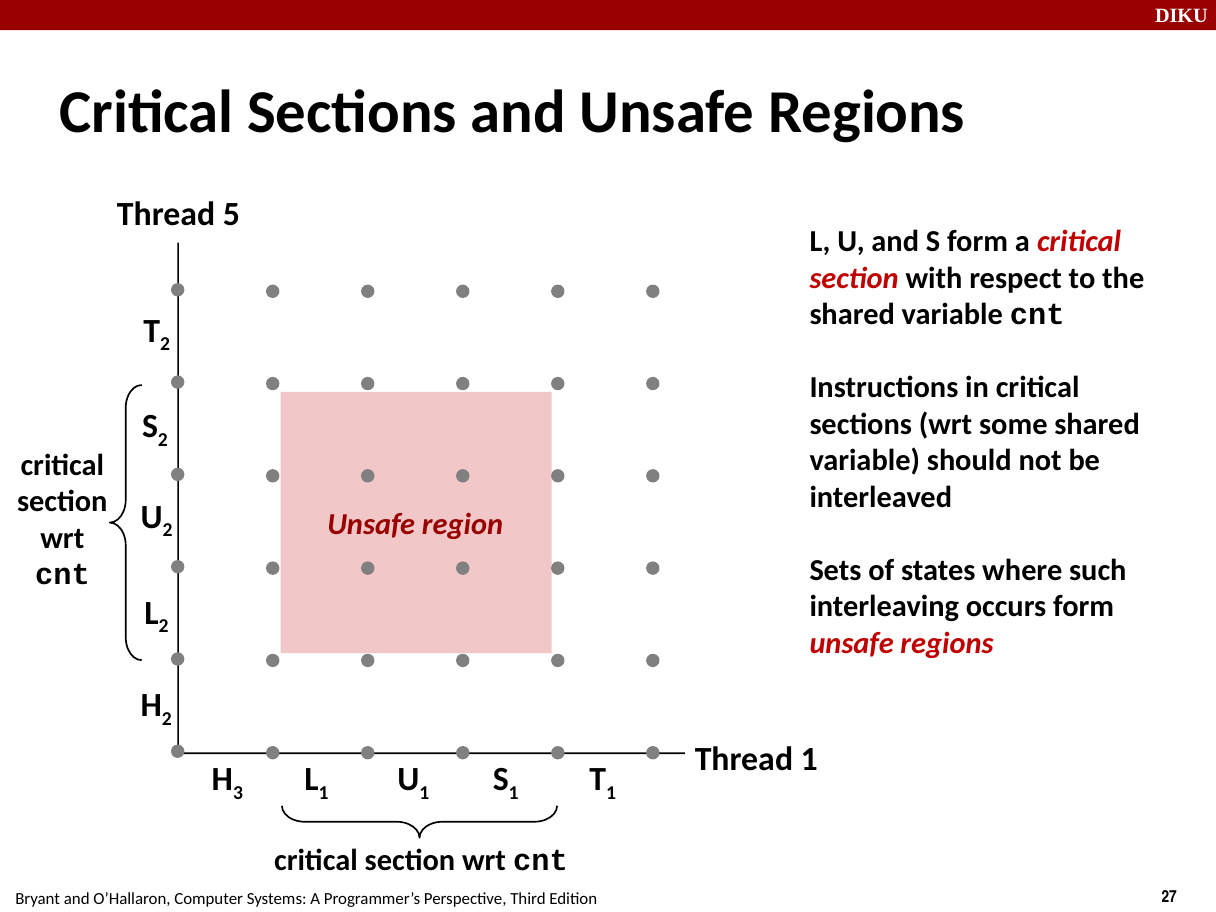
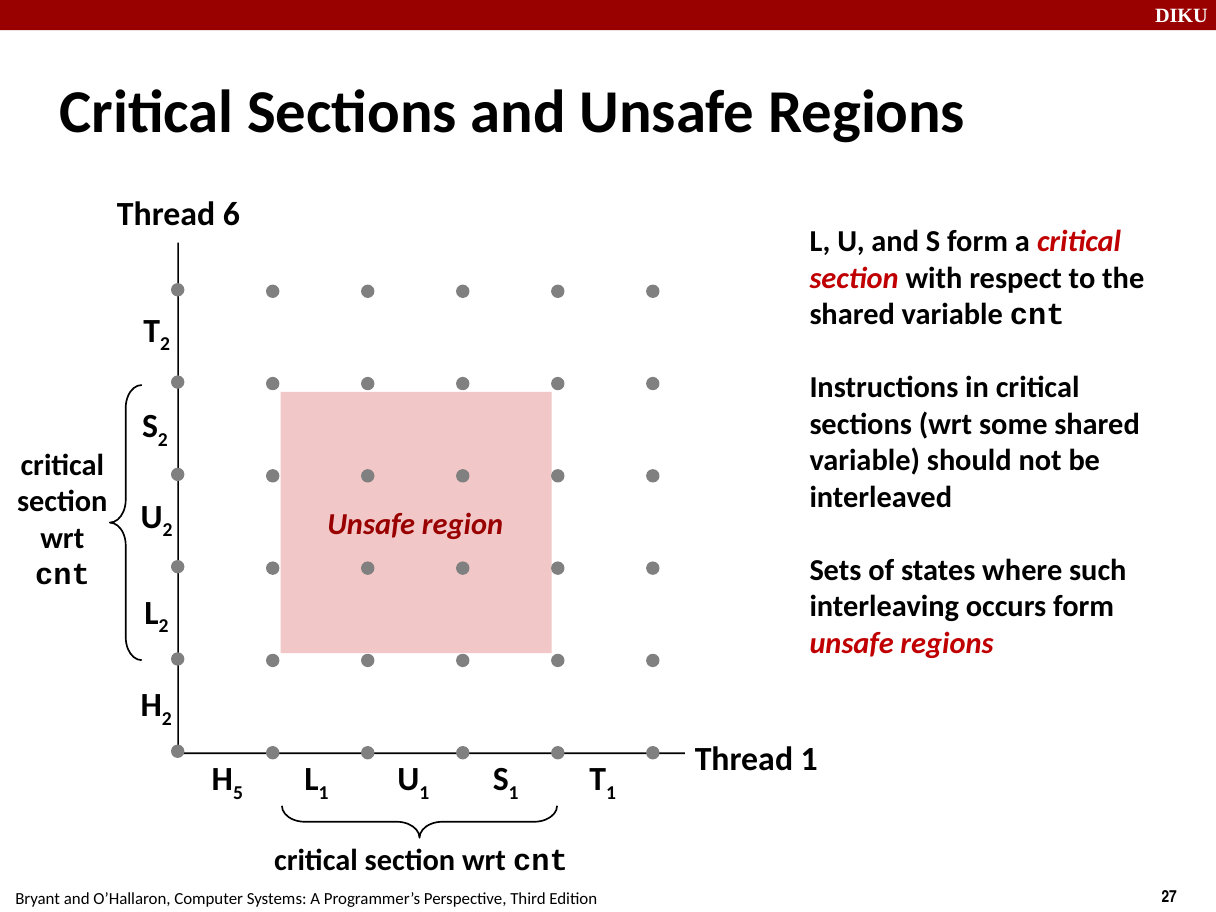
5: 5 -> 6
3: 3 -> 5
